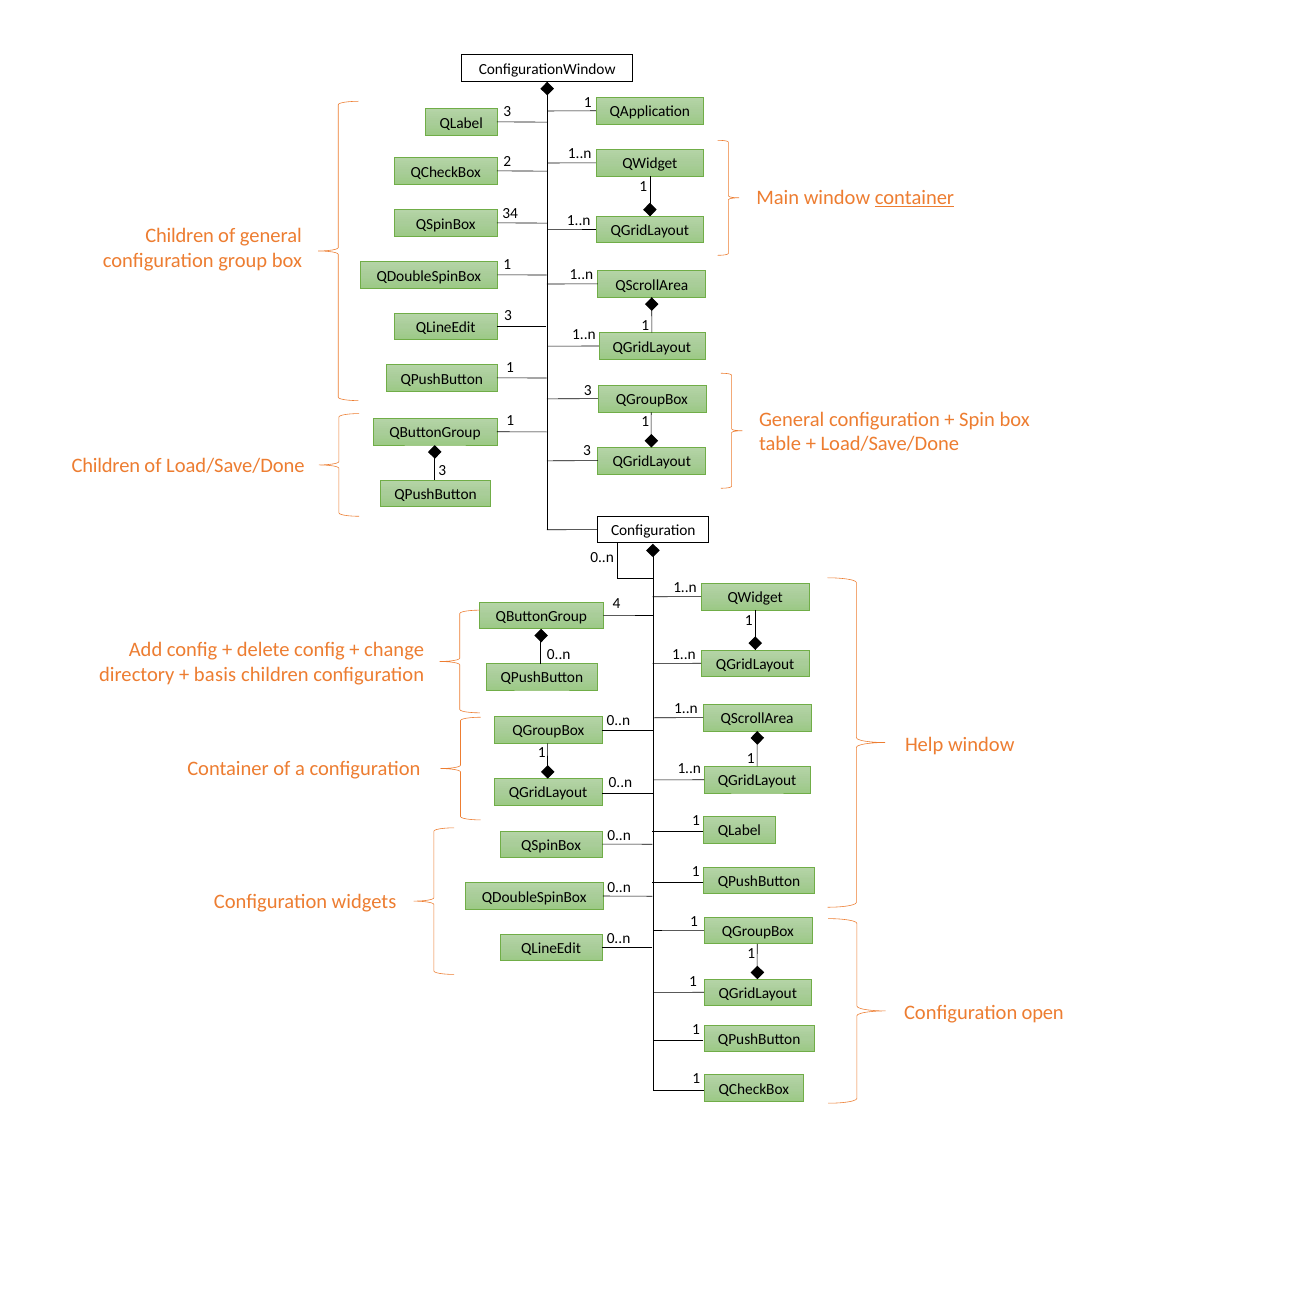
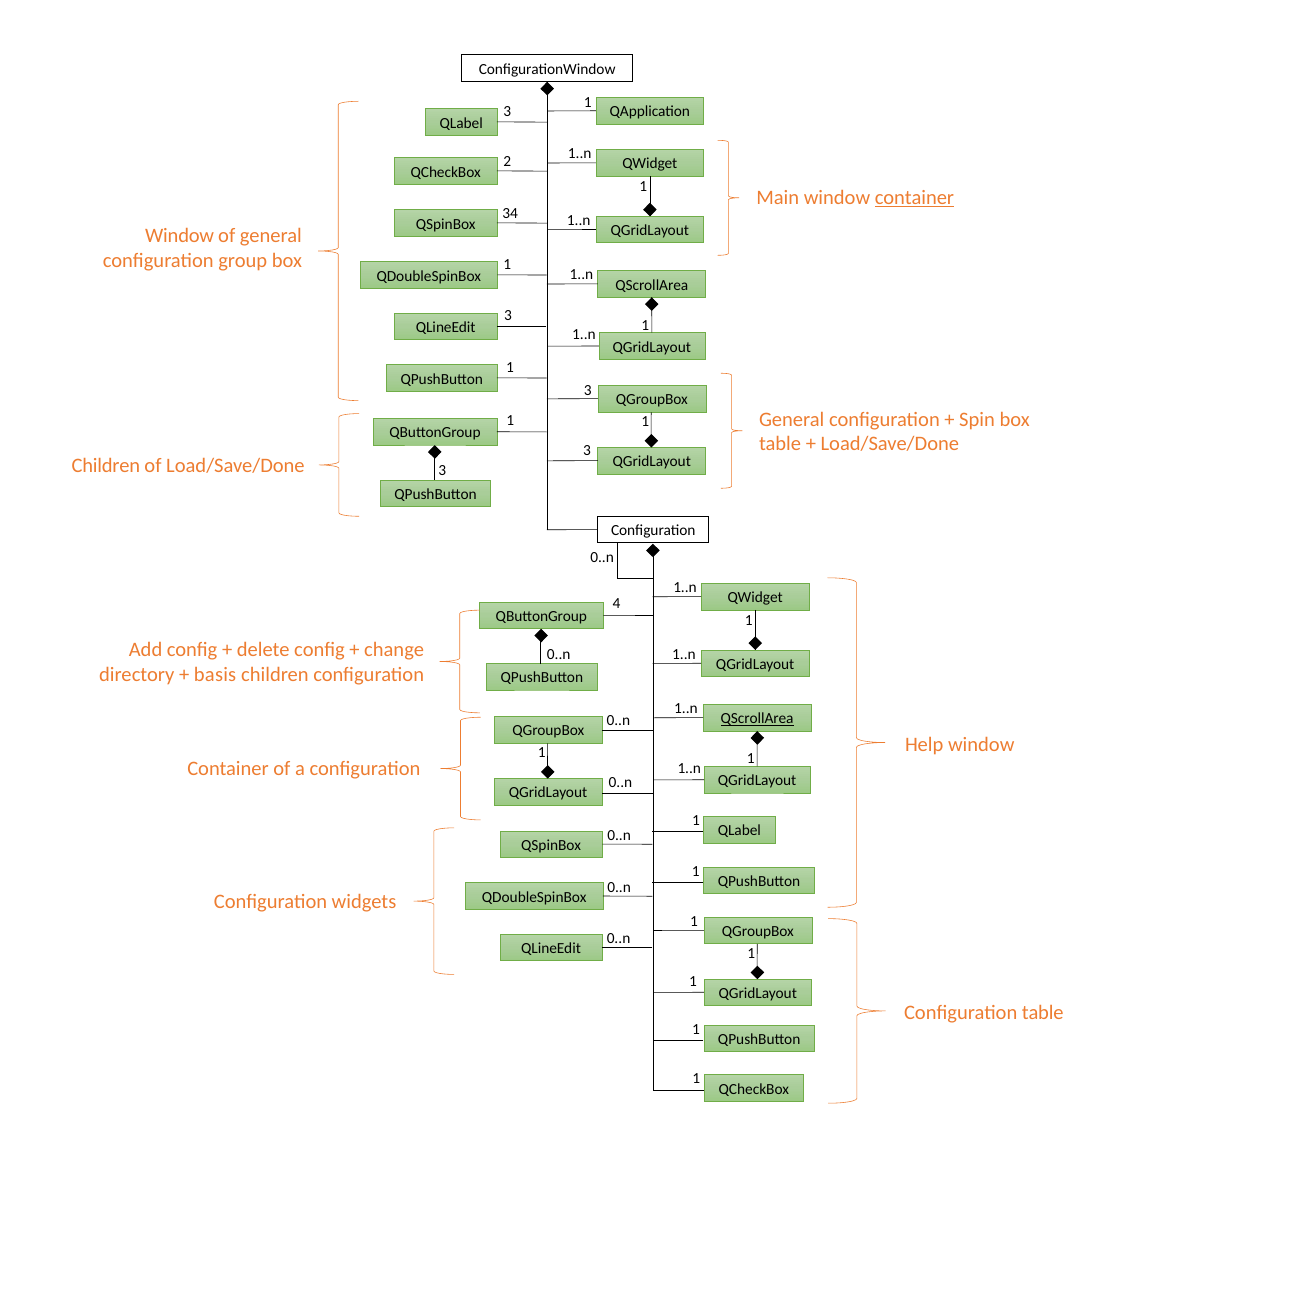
Children at (180, 236): Children -> Window
QScrollArea at (757, 719) underline: none -> present
Configuration open: open -> table
